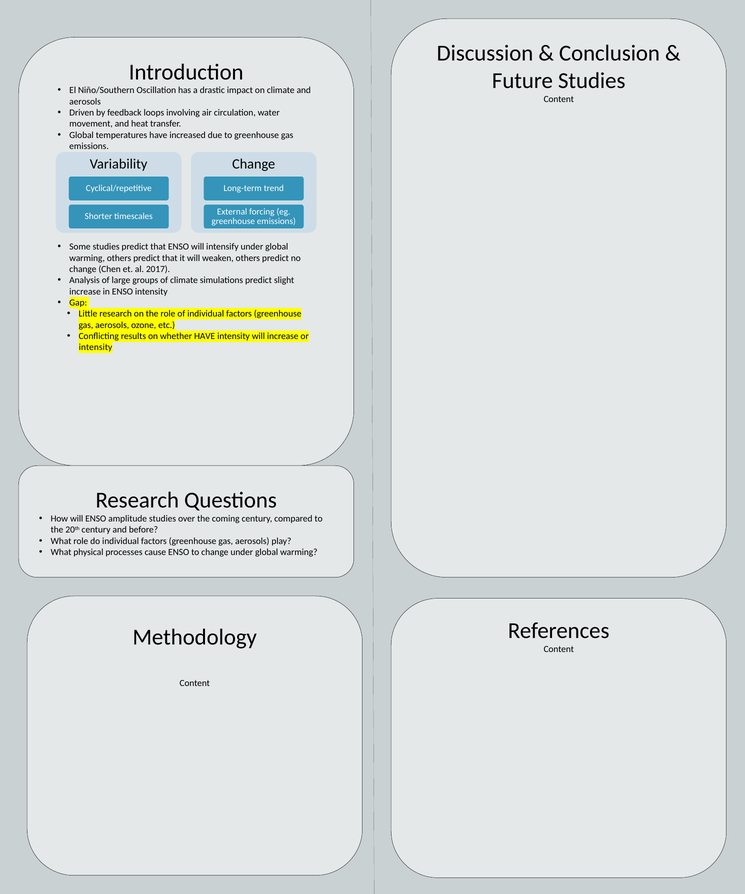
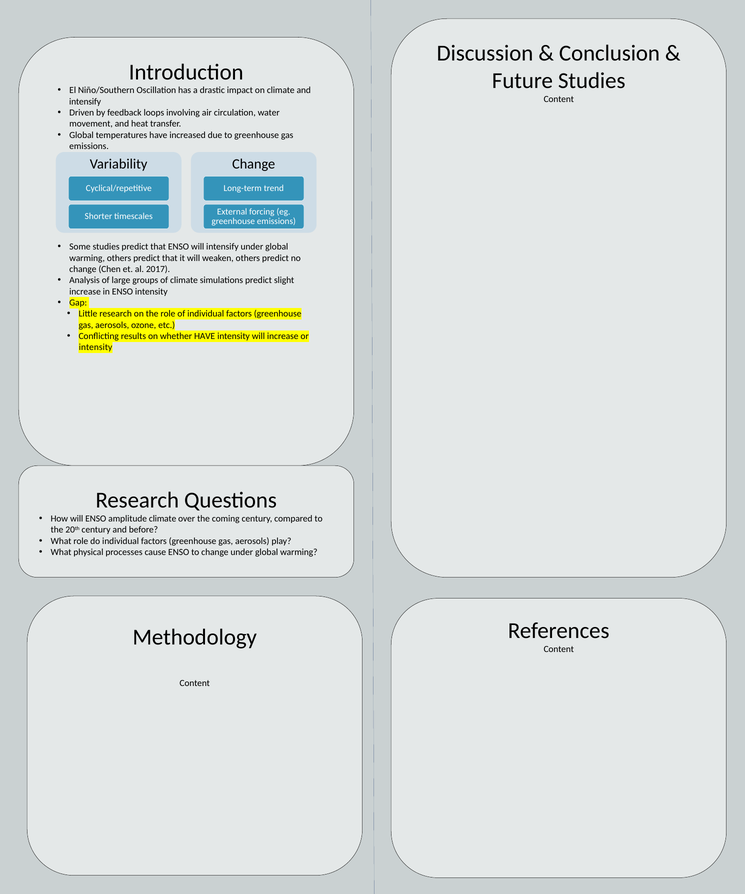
aerosols at (85, 102): aerosols -> intensify
amplitude studies: studies -> climate
